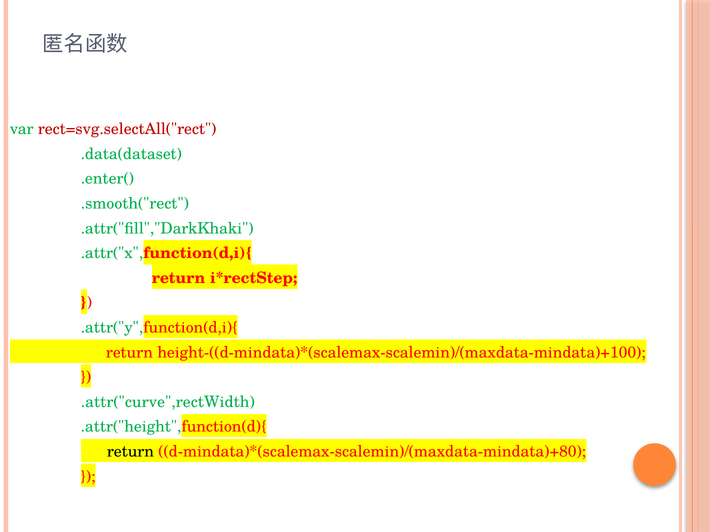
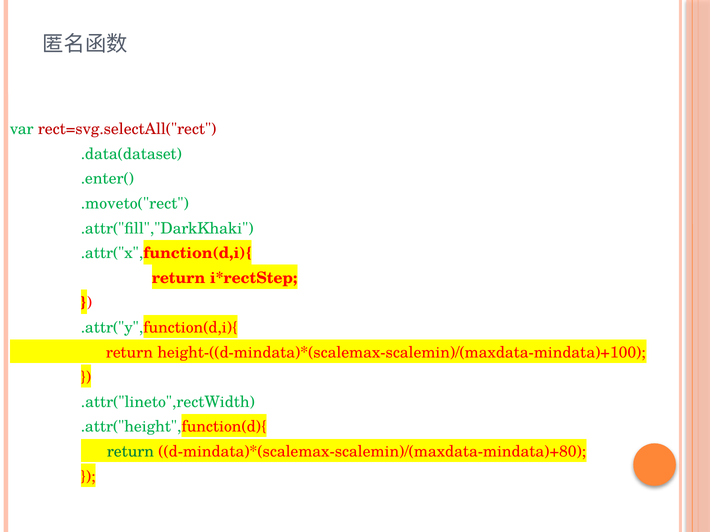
.smooth("rect: .smooth("rect -> .moveto("rect
.attr("curve",rectWidth: .attr("curve",rectWidth -> .attr("lineto",rectWidth
return at (130, 452) colour: black -> green
